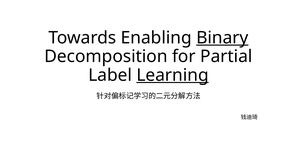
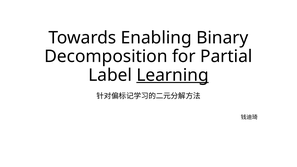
Binary underline: present -> none
